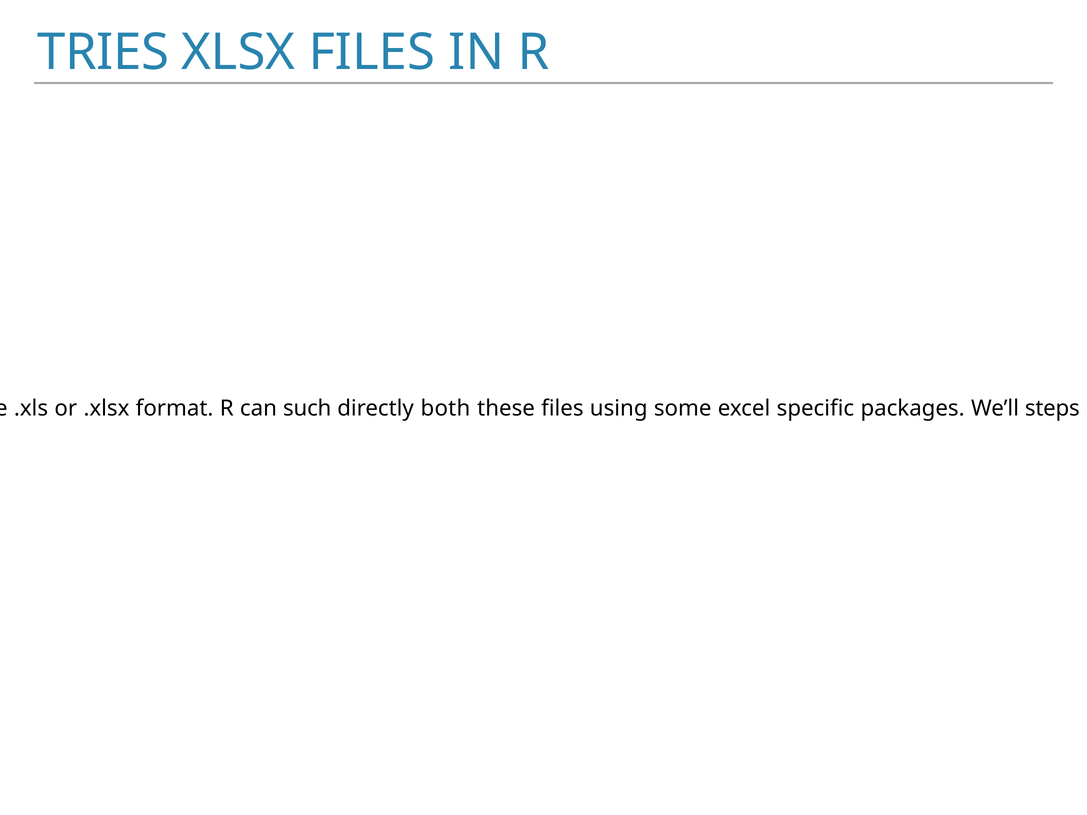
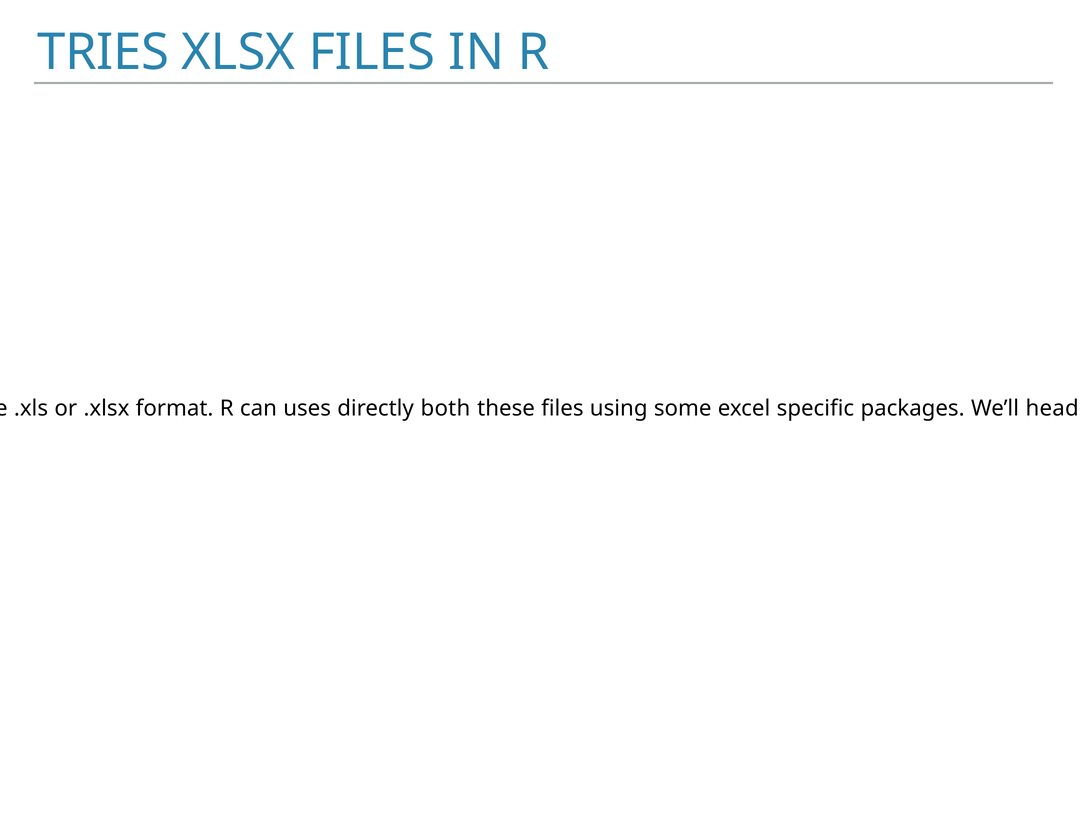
such: such -> uses
steps: steps -> head
